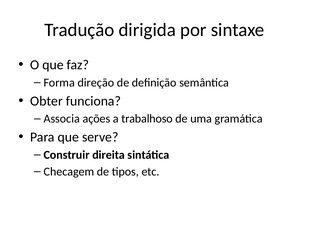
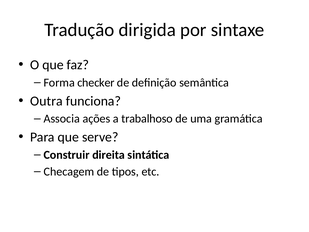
direção: direção -> checker
Obter: Obter -> Outra
